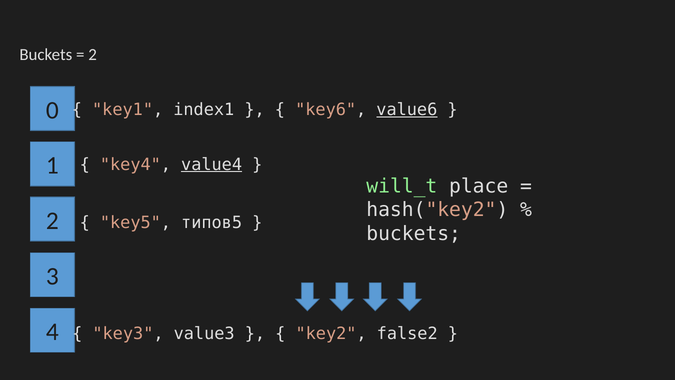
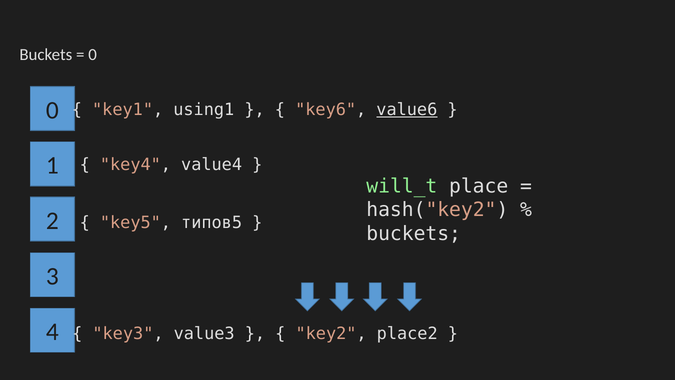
2 at (93, 55): 2 -> 0
index1: index1 -> using1
value4 underline: present -> none
false2: false2 -> place2
